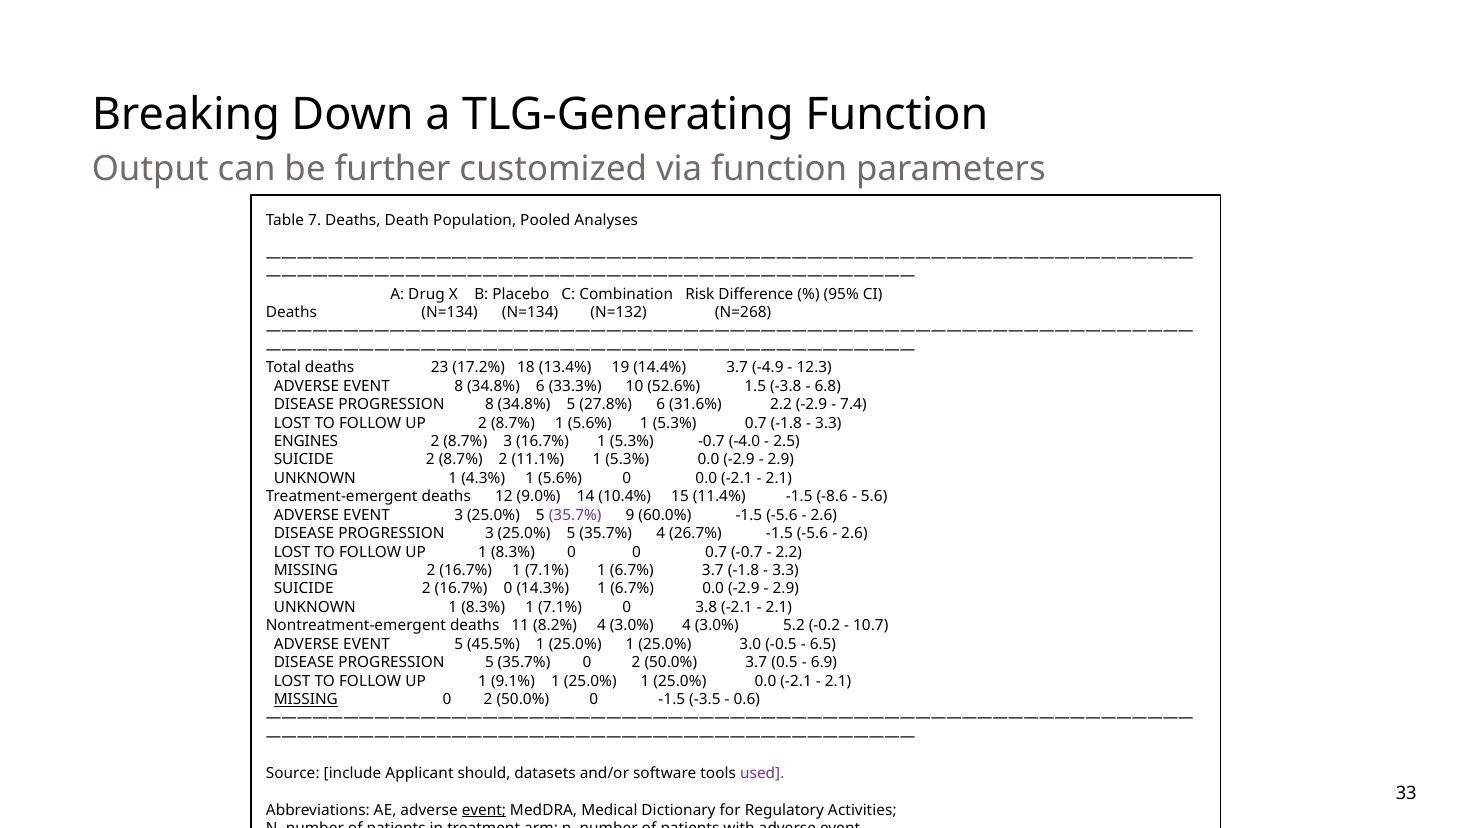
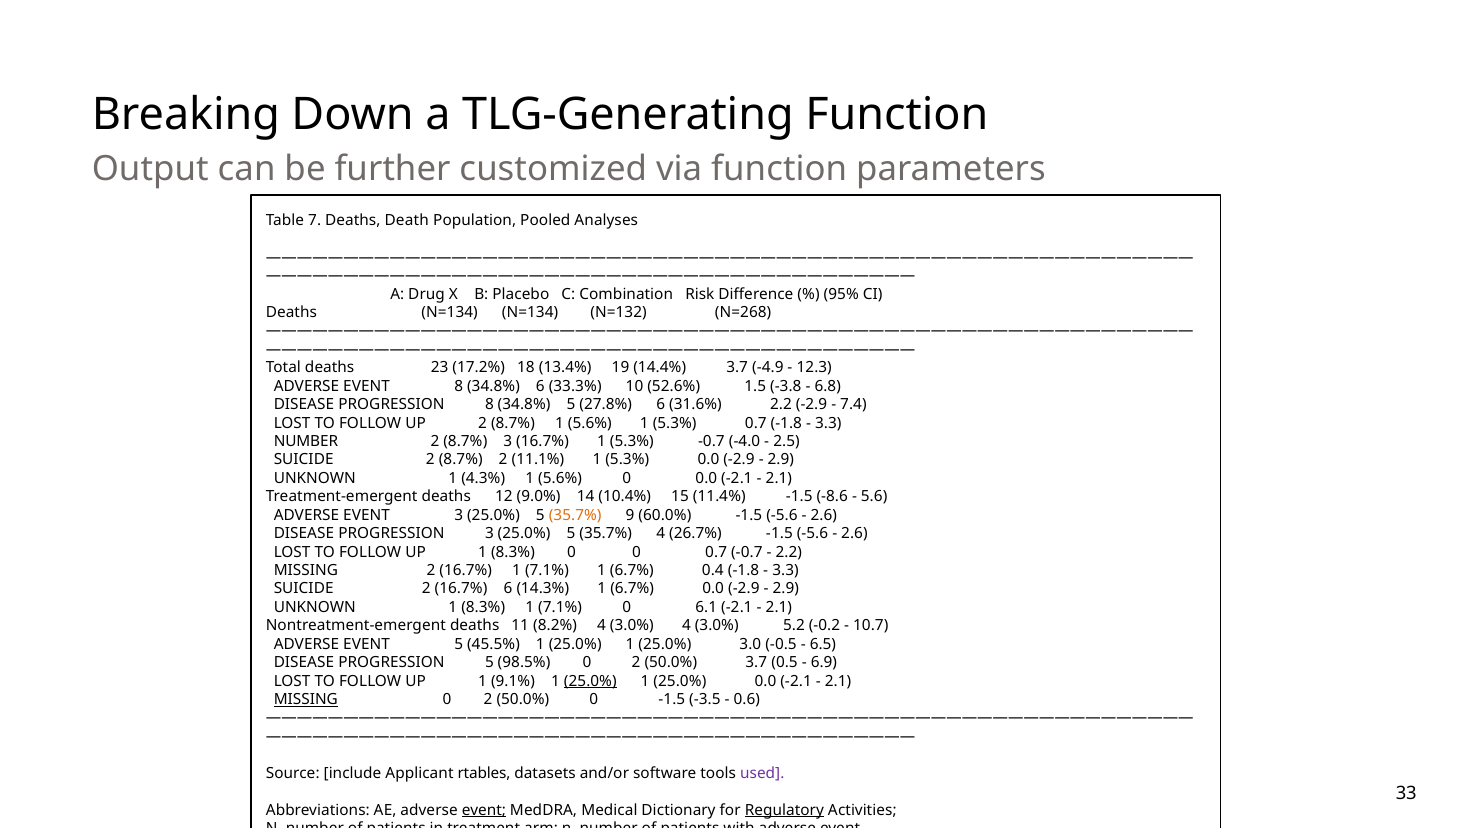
ENGINES at (306, 441): ENGINES -> NUMBER
35.7% at (575, 515) colour: purple -> orange
6.7% 3.7: 3.7 -> 0.4
16.7% 0: 0 -> 6
3.8: 3.8 -> 6.1
PROGRESSION 5 35.7%: 35.7% -> 98.5%
25.0% at (590, 681) underline: none -> present
should: should -> rtables
Regulatory underline: none -> present
